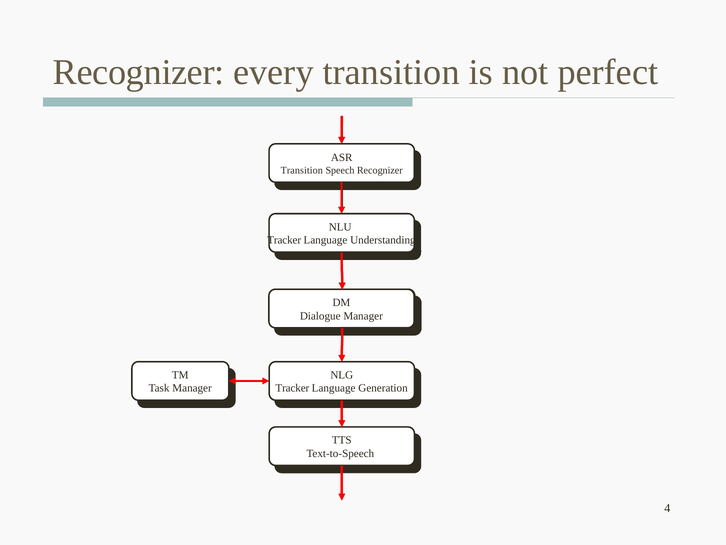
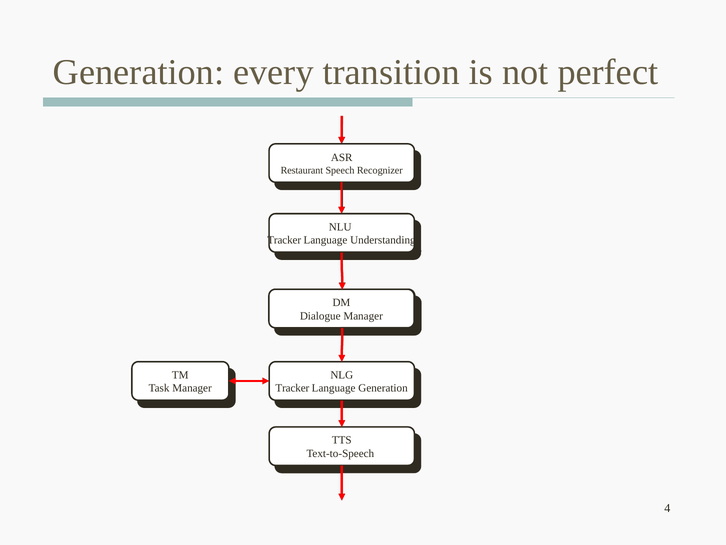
Recognizer at (139, 72): Recognizer -> Generation
Transition at (302, 170): Transition -> Restaurant
